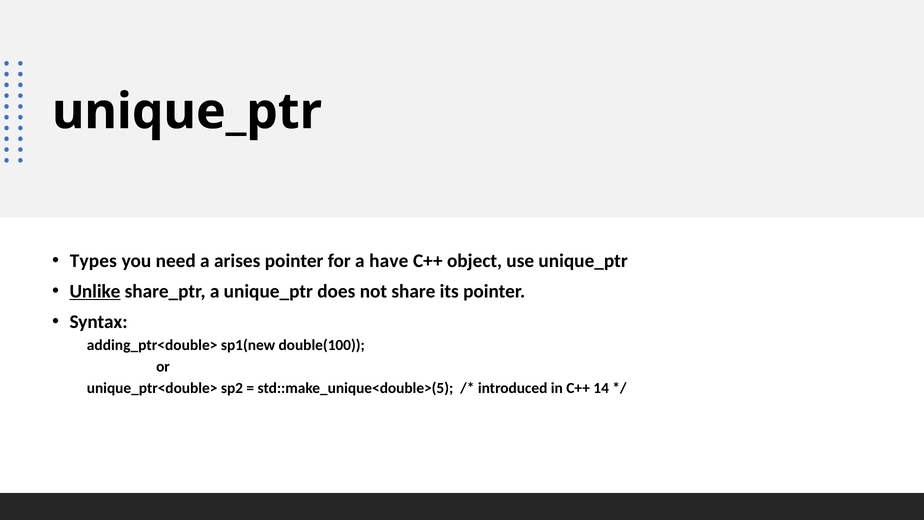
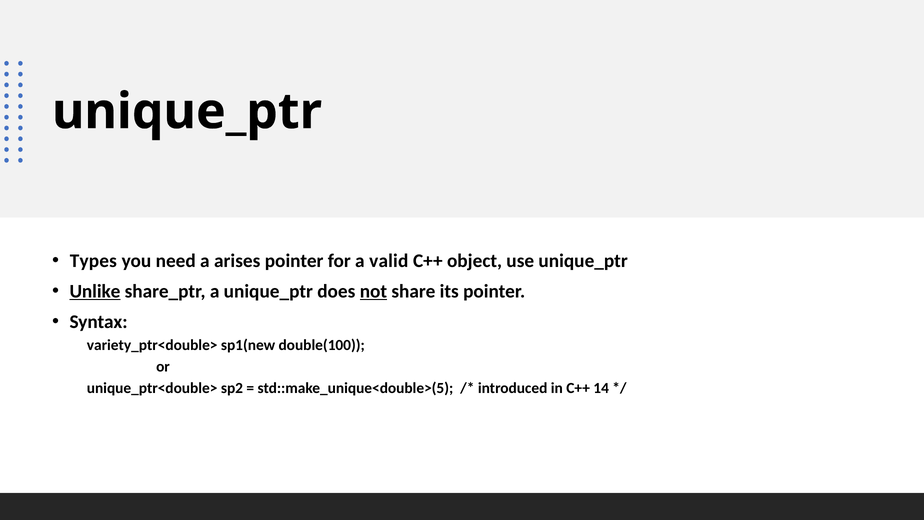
have: have -> valid
not underline: none -> present
adding_ptr<double>: adding_ptr<double> -> variety_ptr<double>
